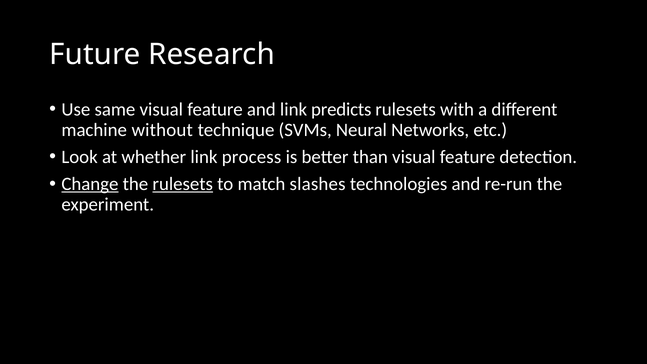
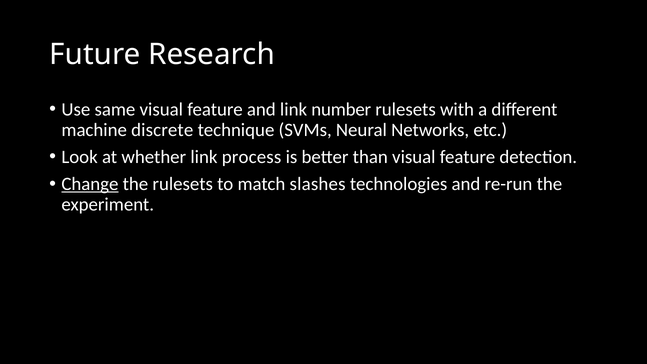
predicts: predicts -> number
without: without -> discrete
rulesets at (183, 184) underline: present -> none
